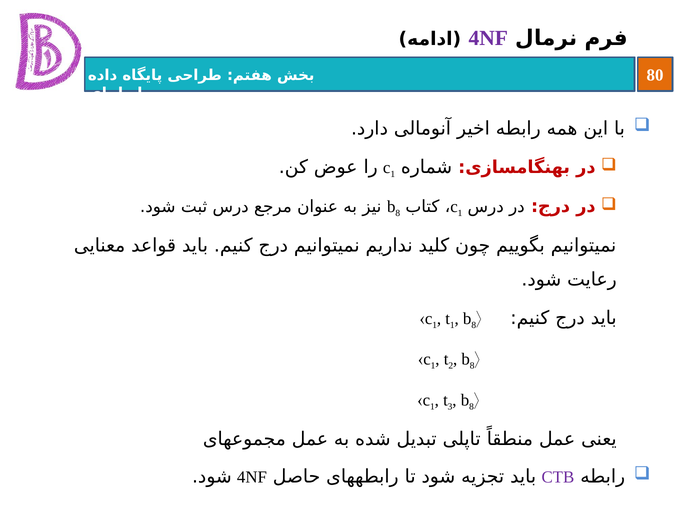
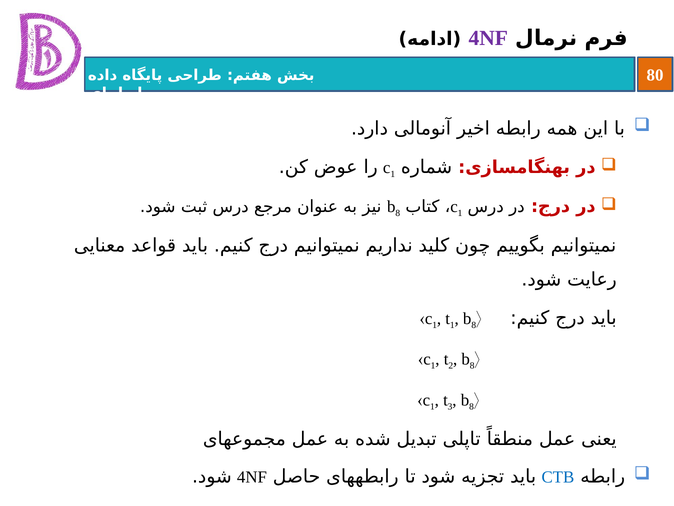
CTB colour: purple -> blue
